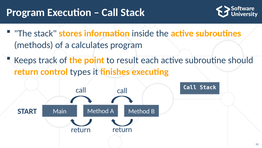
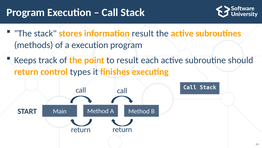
information inside: inside -> result
a calculates: calculates -> execution
